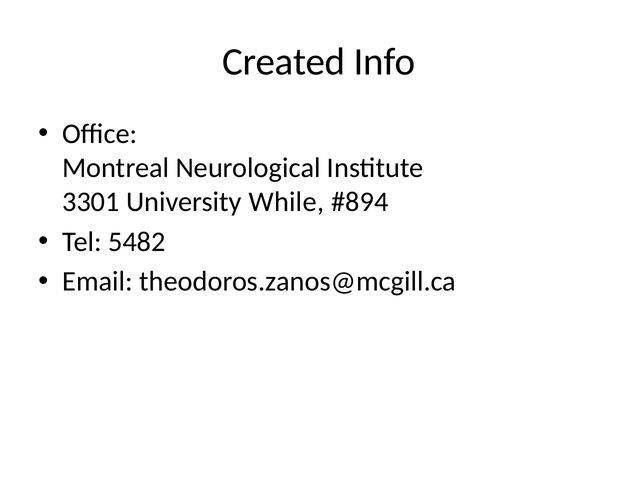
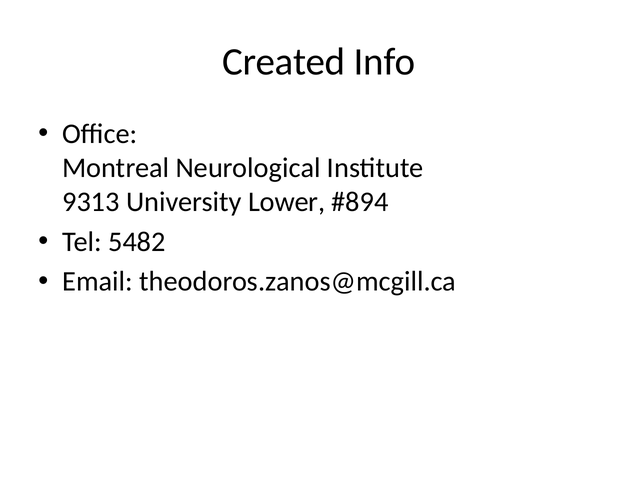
3301: 3301 -> 9313
While: While -> Lower
